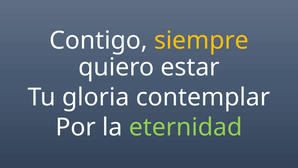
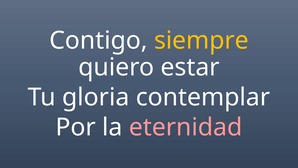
eternidad colour: light green -> pink
